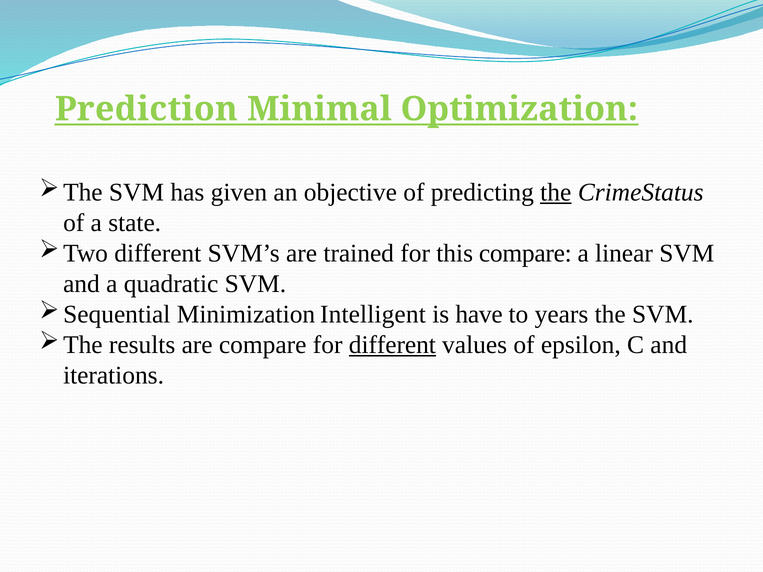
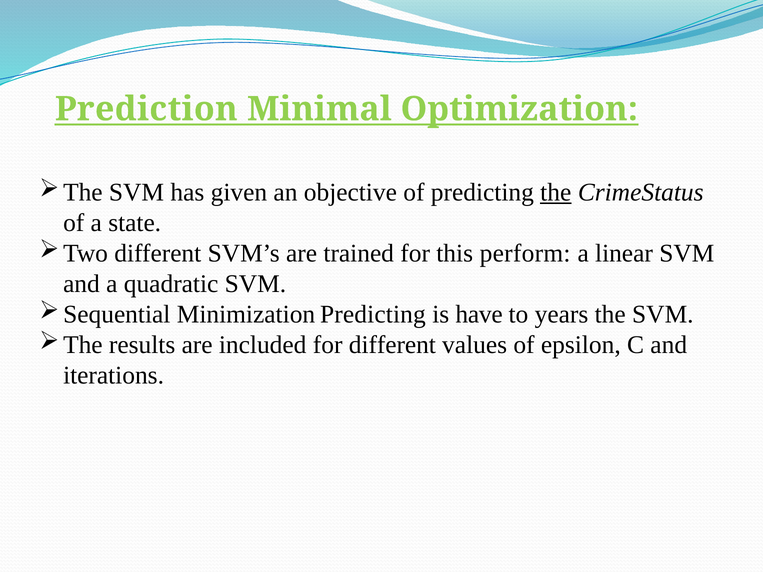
this compare: compare -> perform
Minimization Intelligent: Intelligent -> Predicting
are compare: compare -> included
different at (392, 345) underline: present -> none
